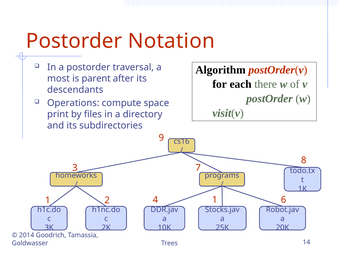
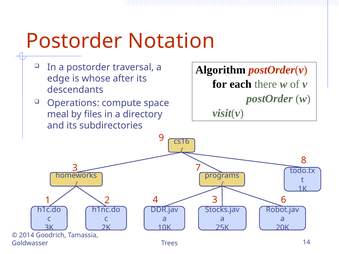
most: most -> edge
parent: parent -> whose
print: print -> meal
4 1: 1 -> 3
